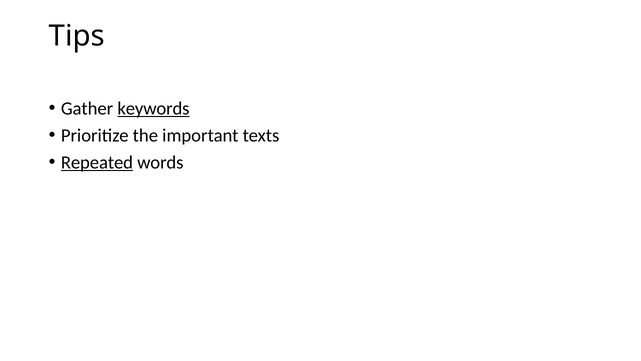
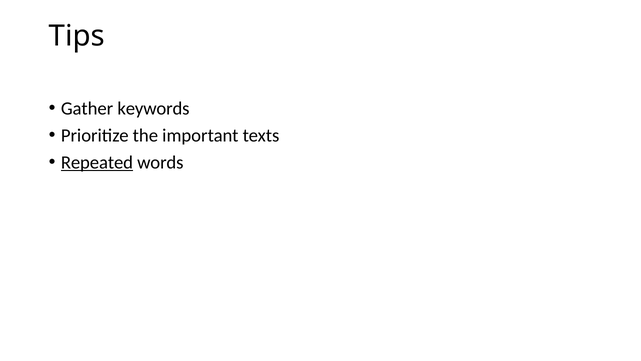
keywords underline: present -> none
